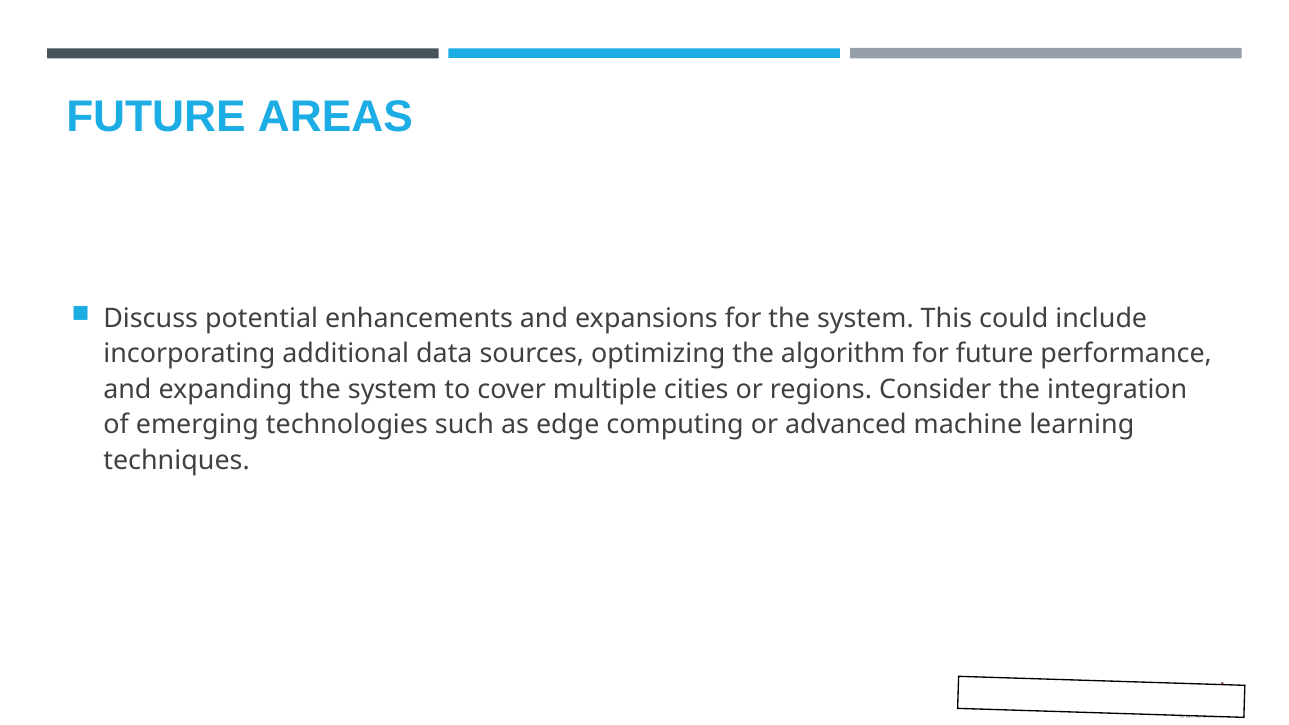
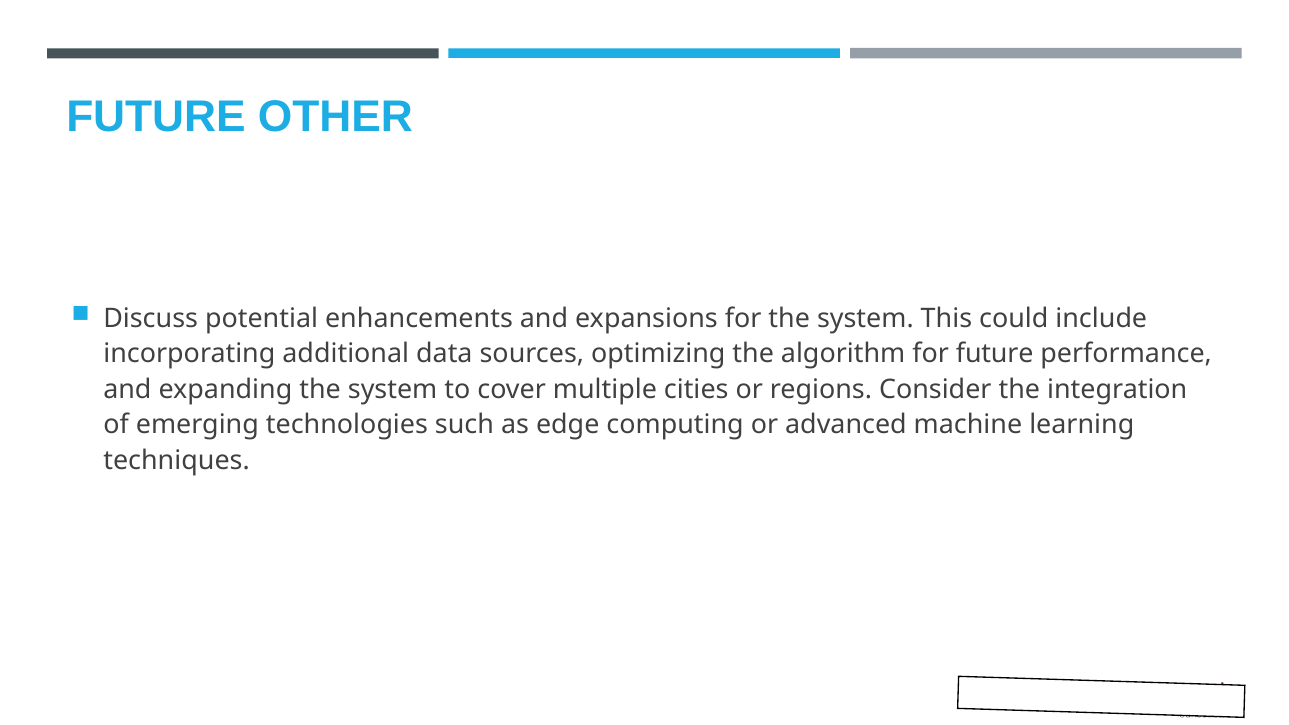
AREAS: AREAS -> OTHER
